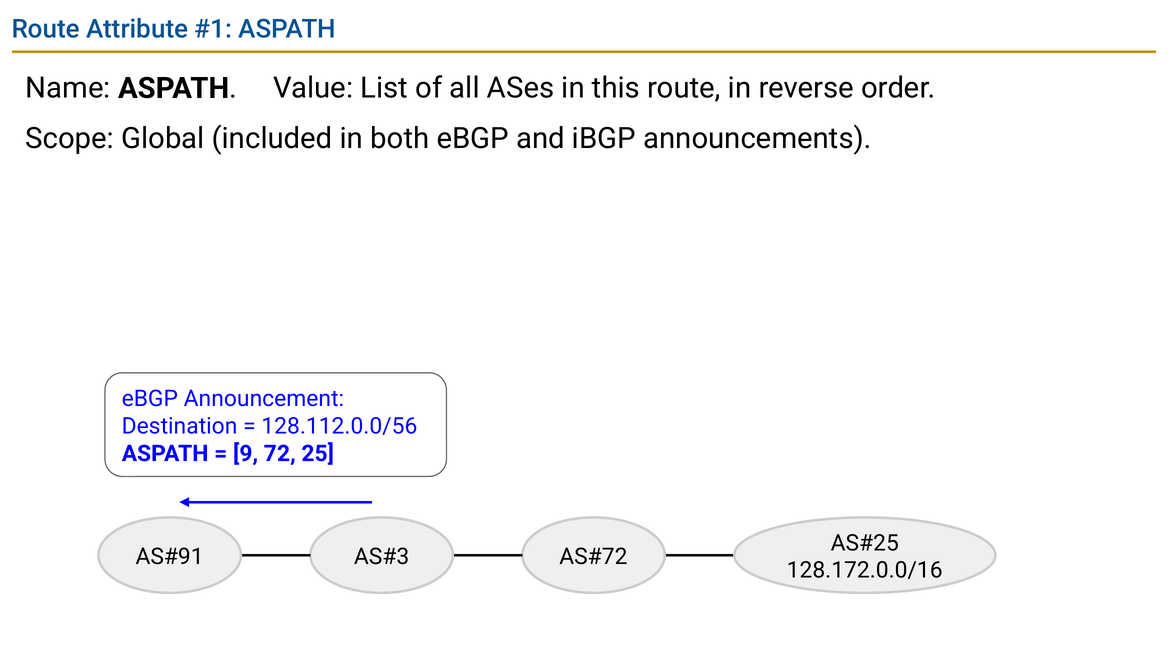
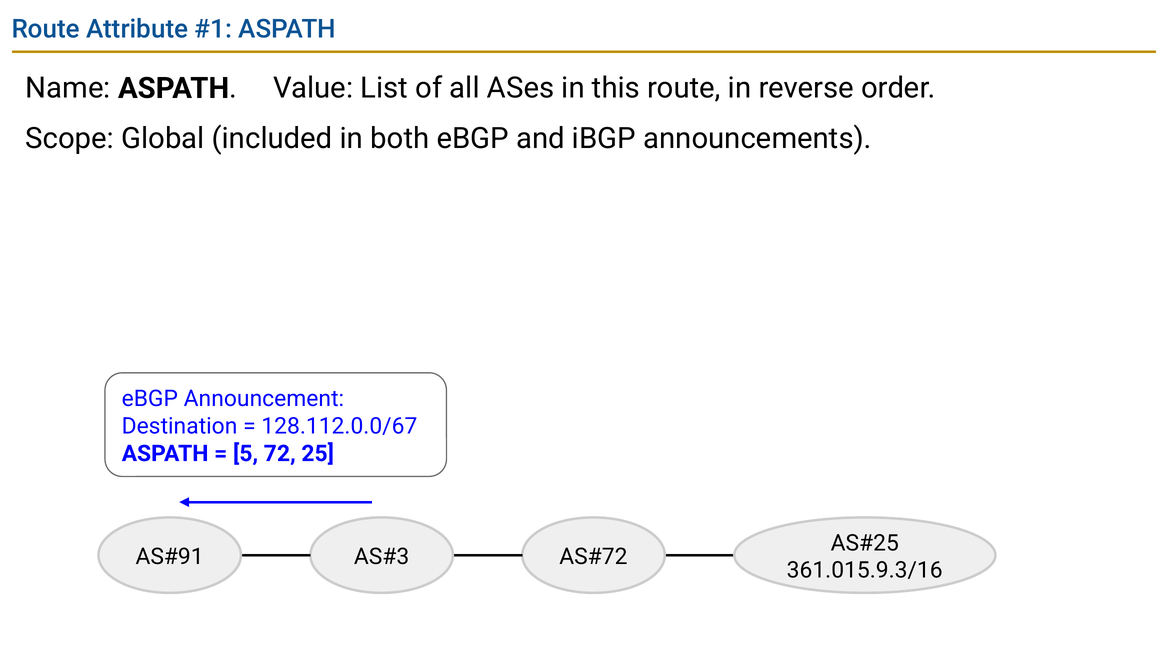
128.112.0.0/56: 128.112.0.0/56 -> 128.112.0.0/67
9: 9 -> 5
128.172.0.0/16: 128.172.0.0/16 -> 361.015.9.3/16
